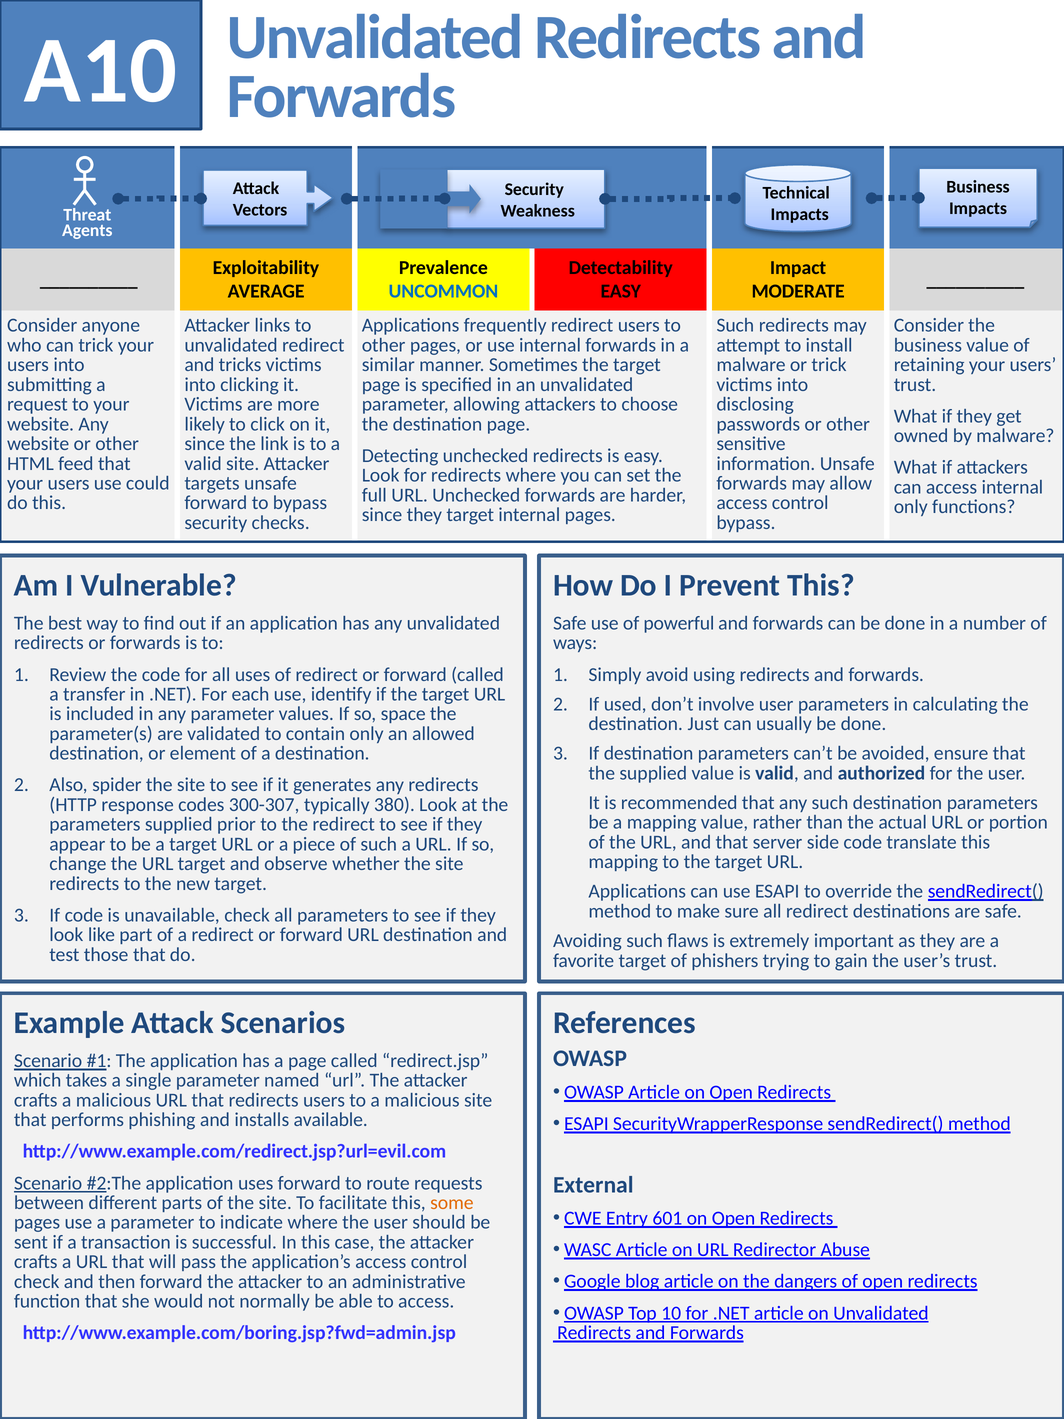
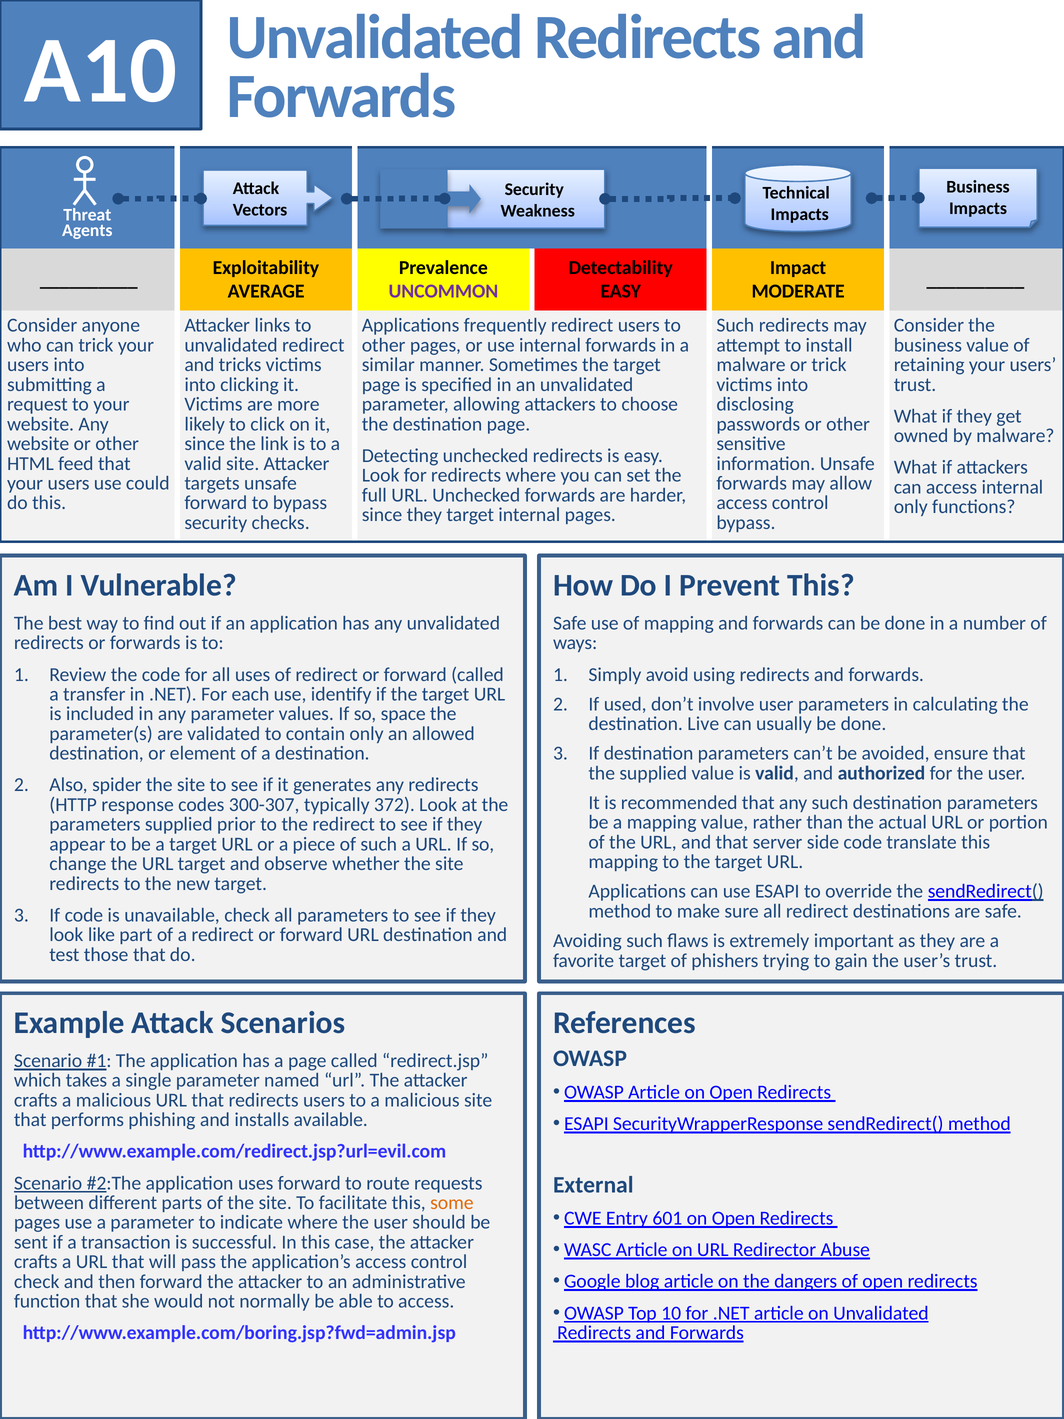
UNCOMMON colour: blue -> purple
of powerful: powerful -> mapping
Just: Just -> Live
380: 380 -> 372
